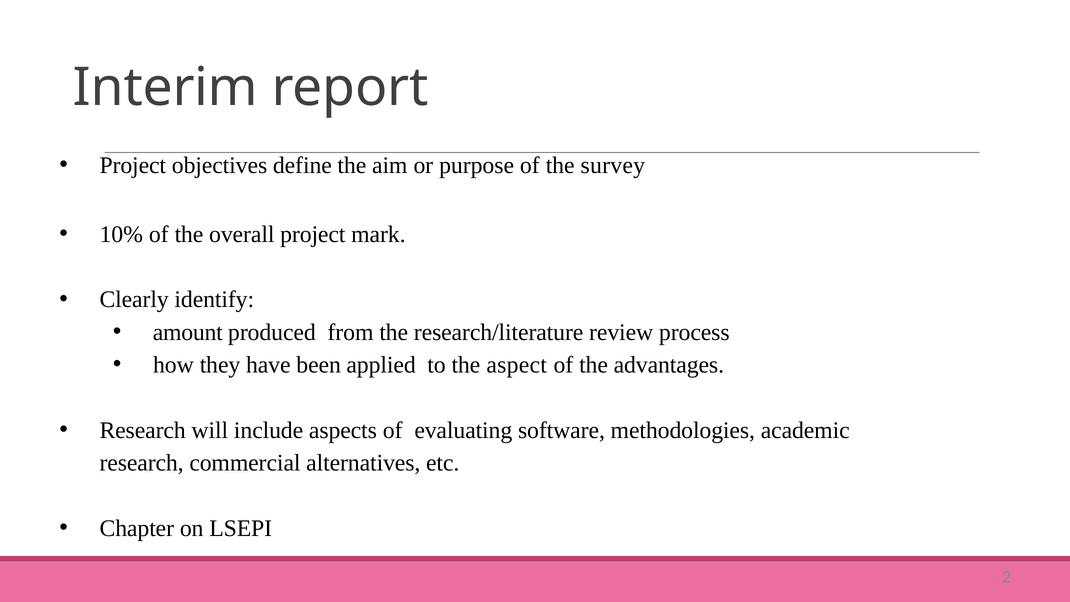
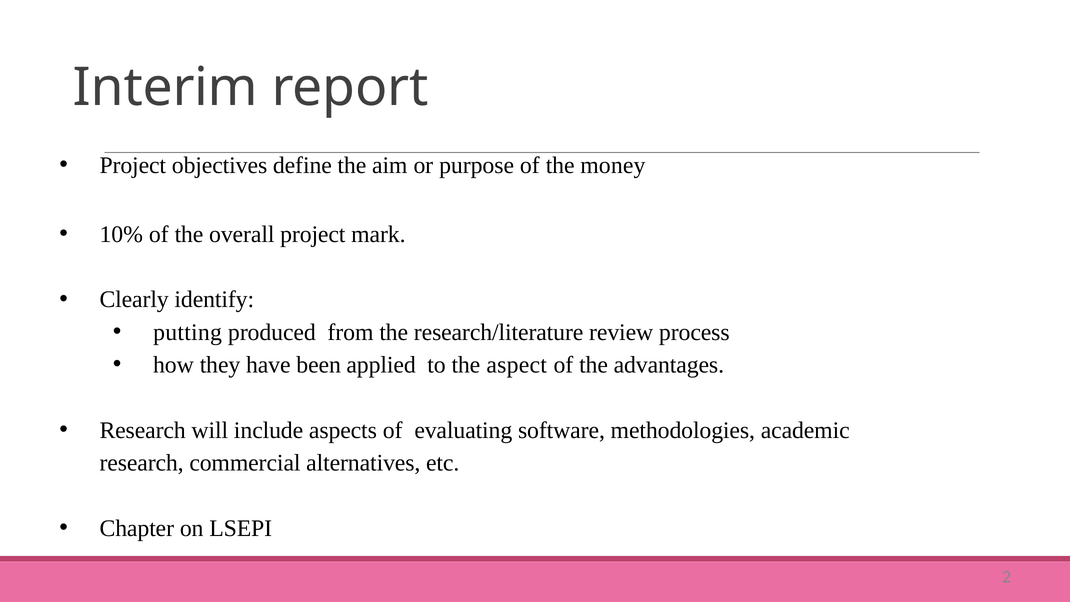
survey: survey -> money
amount: amount -> putting
